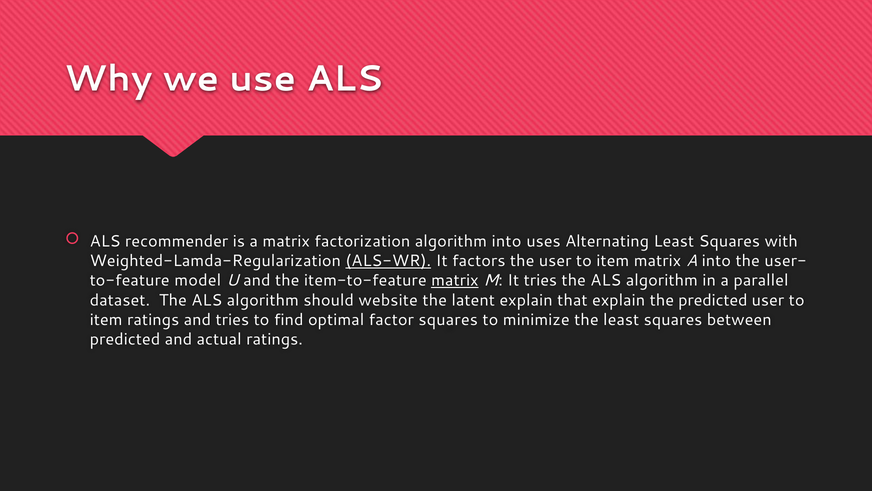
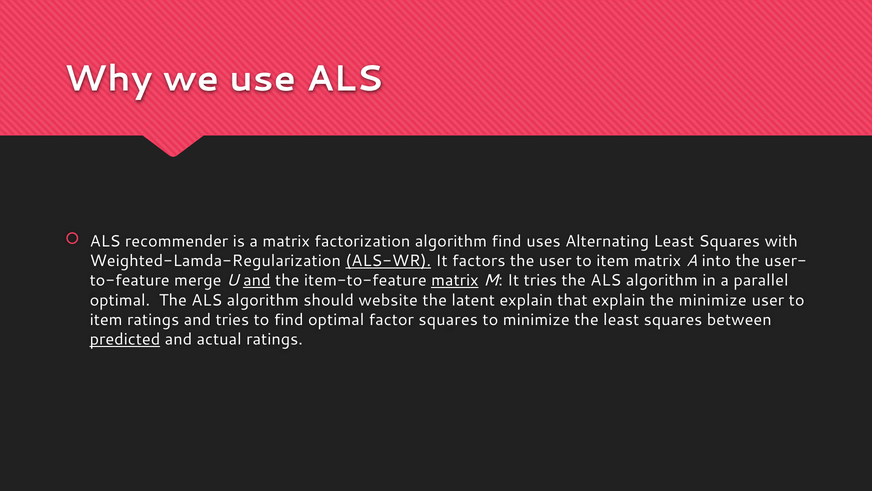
algorithm into: into -> find
model: model -> merge
and at (257, 280) underline: none -> present
dataset at (120, 300): dataset -> optimal
the predicted: predicted -> minimize
predicted at (125, 339) underline: none -> present
